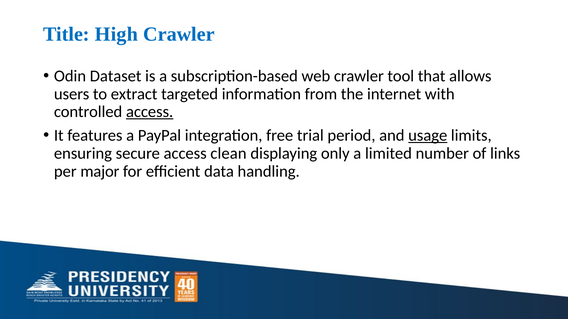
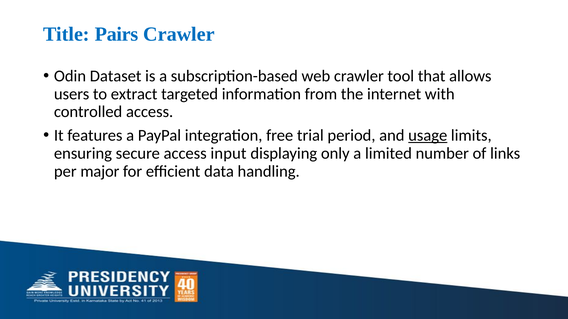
High: High -> Pairs
access at (150, 112) underline: present -> none
clean: clean -> input
